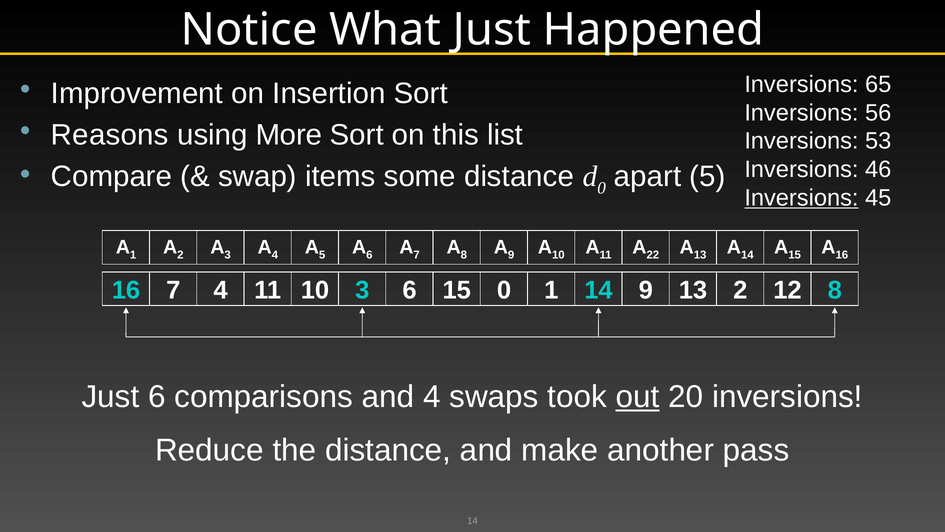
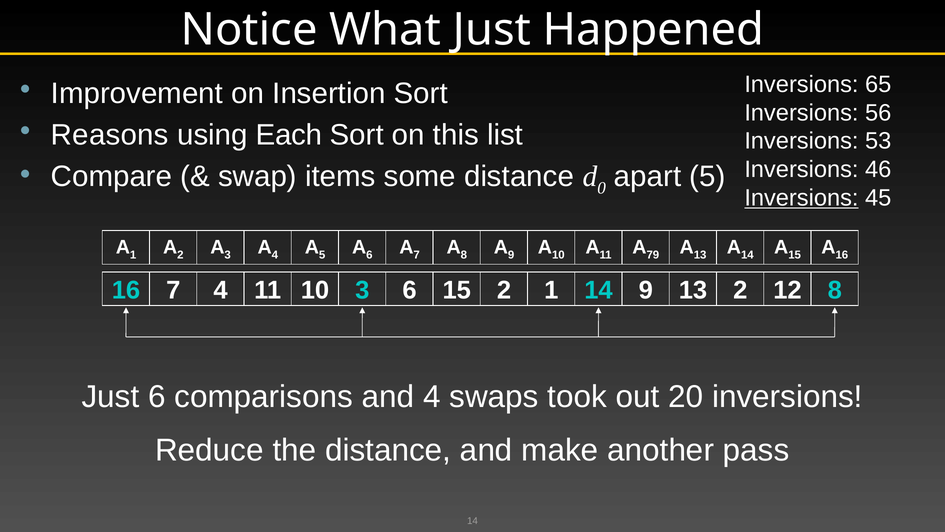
More: More -> Each
22: 22 -> 79
15 0: 0 -> 2
out underline: present -> none
